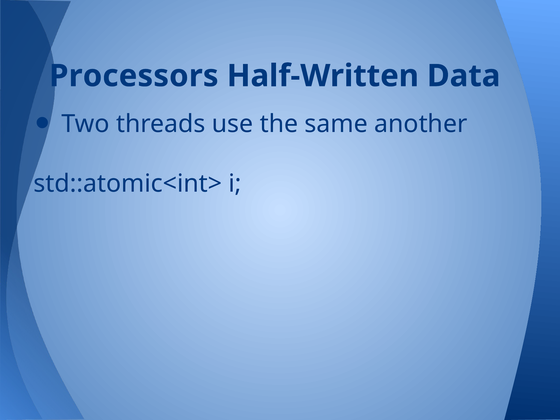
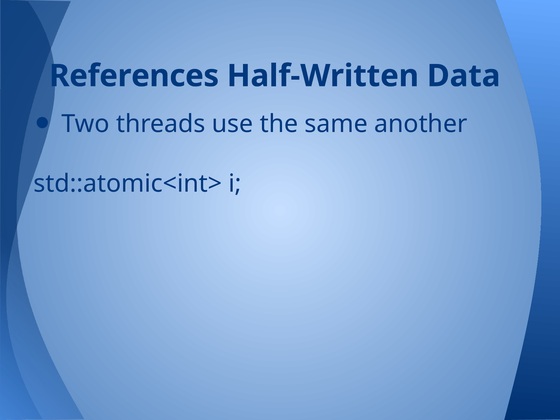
Processors: Processors -> References
